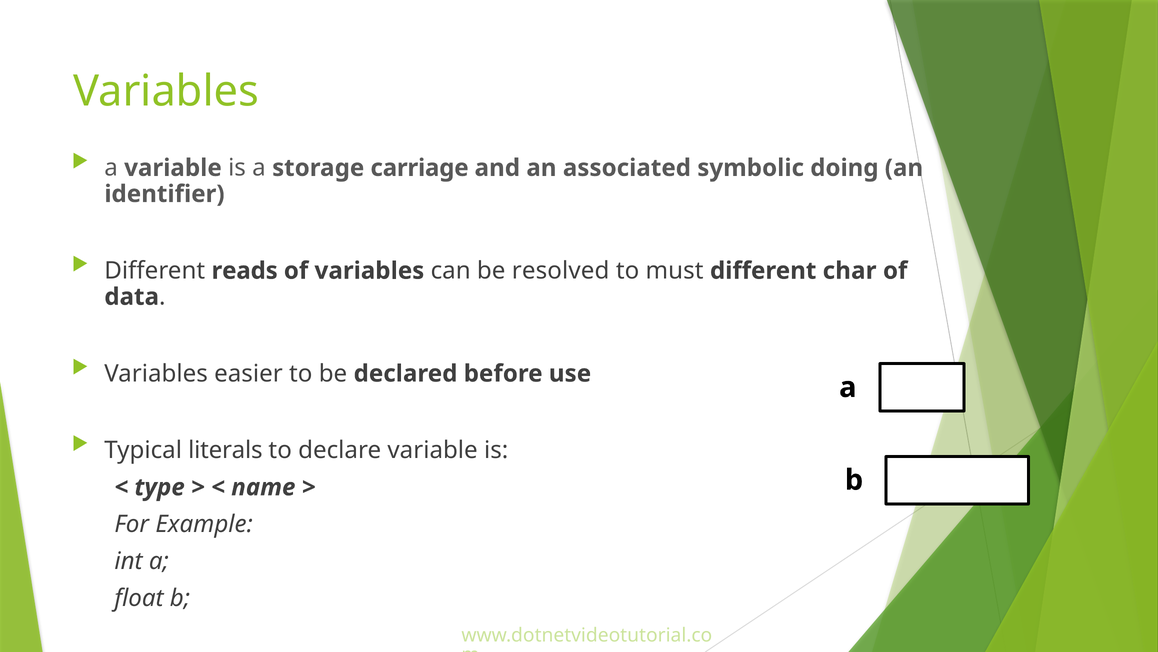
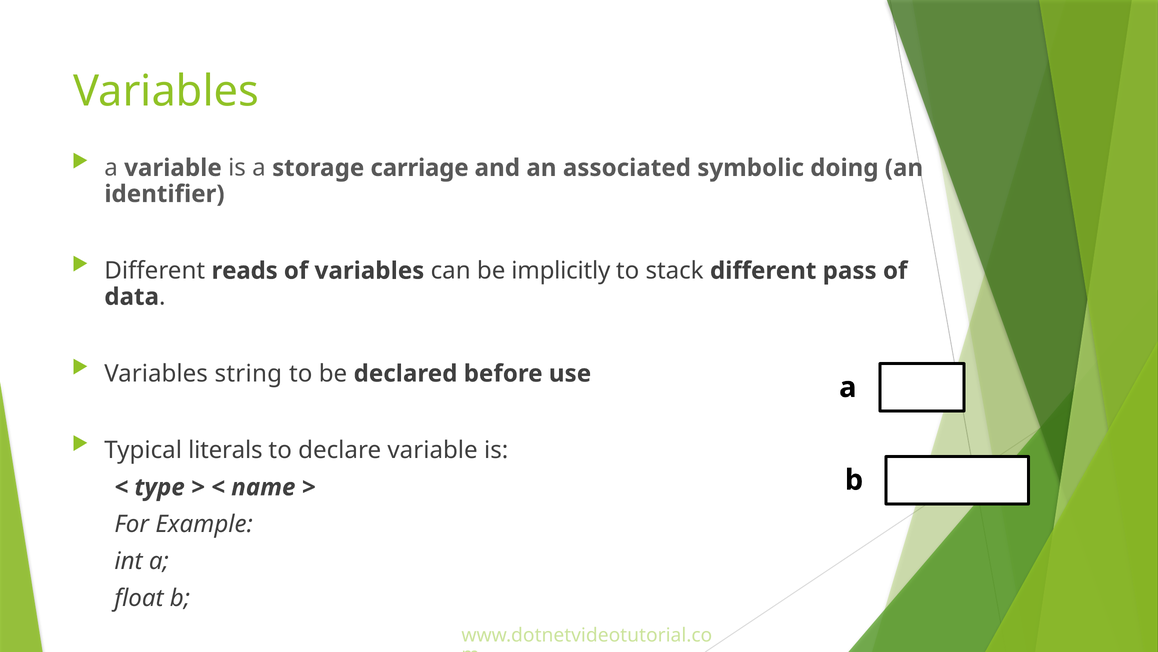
resolved: resolved -> implicitly
must: must -> stack
char: char -> pass
easier: easier -> string
